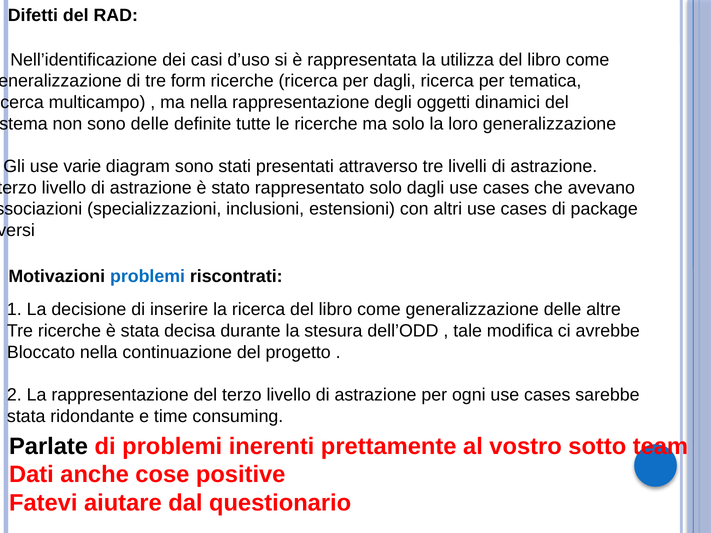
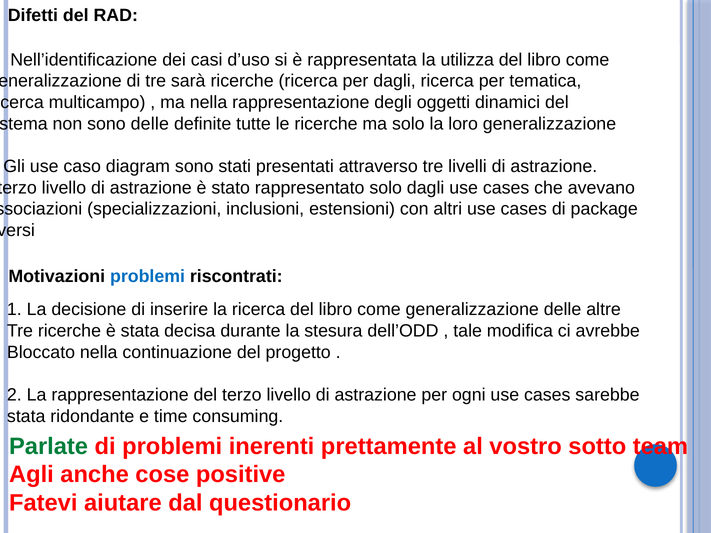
form: form -> sarà
varie: varie -> caso
Parlate colour: black -> green
Dati: Dati -> Agli
